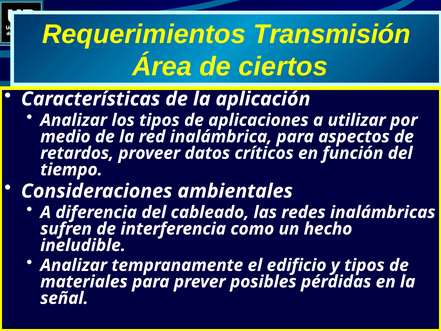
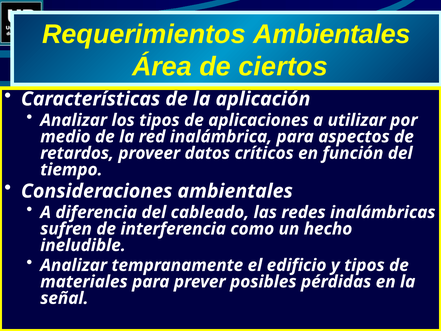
Requerimientos Transmisión: Transmisión -> Ambientales
